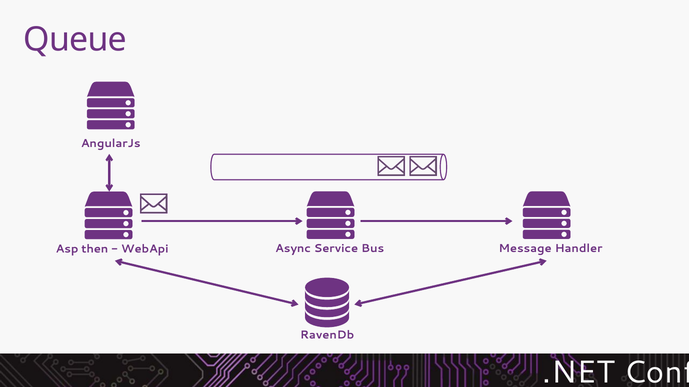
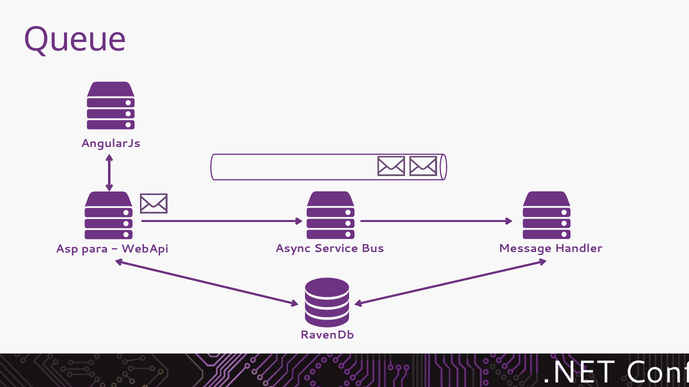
then: then -> para
